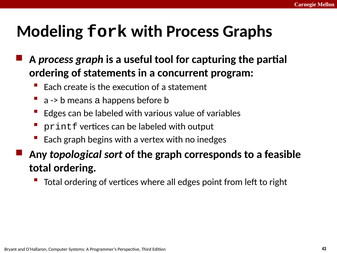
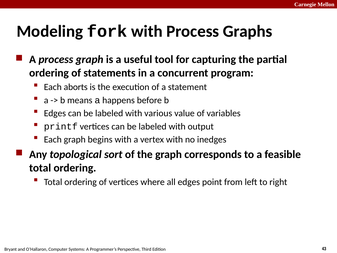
create: create -> aborts
